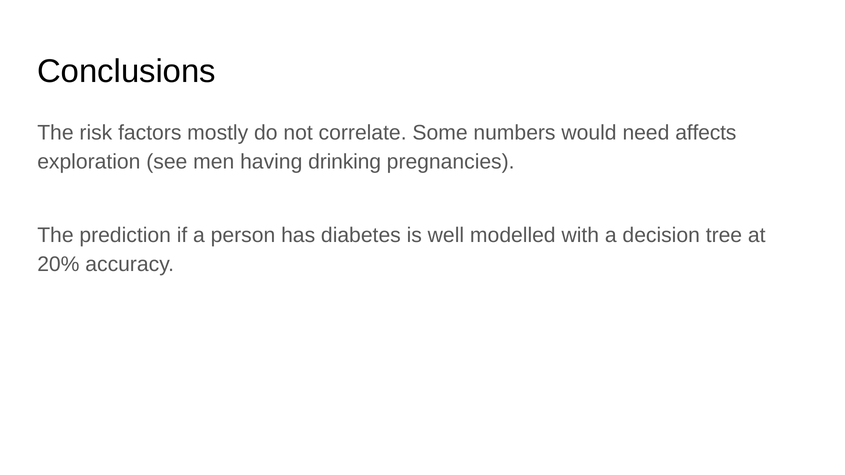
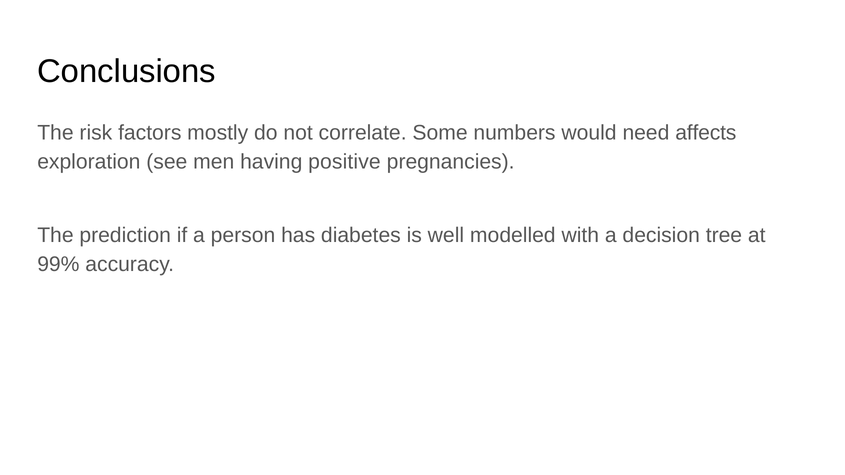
drinking: drinking -> positive
20%: 20% -> 99%
